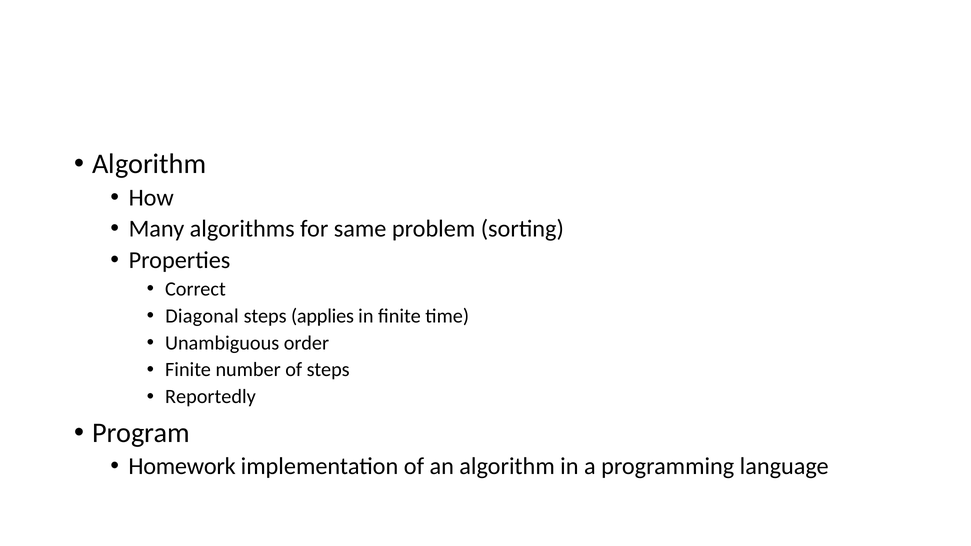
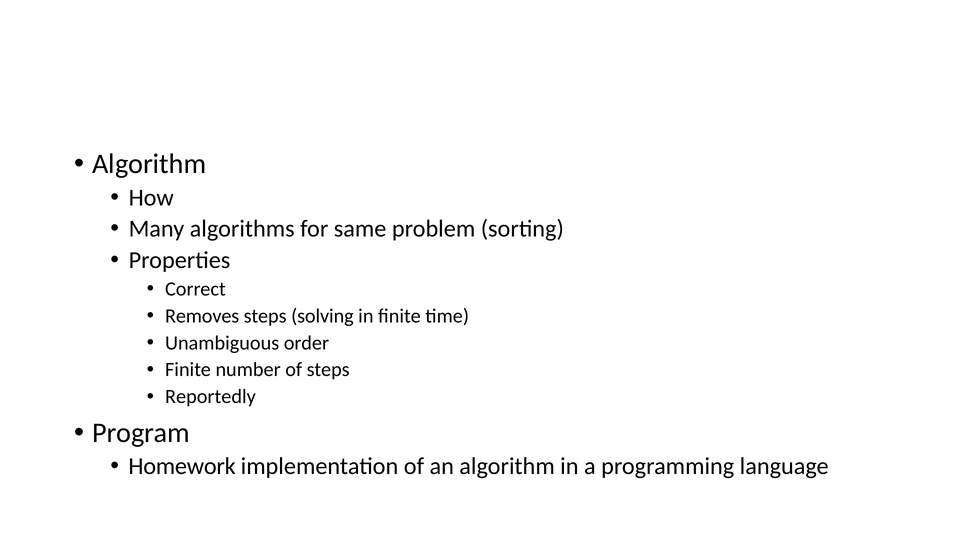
Diagonal: Diagonal -> Removes
applies: applies -> solving
